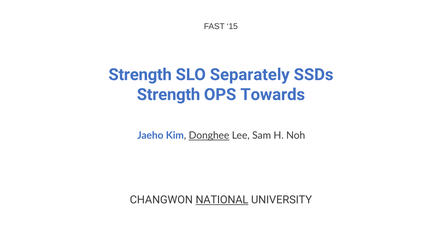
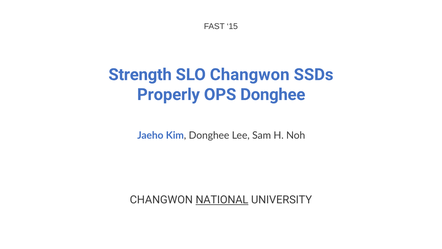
SLO Separately: Separately -> Changwon
Strength at (169, 94): Strength -> Properly
OPS Towards: Towards -> Donghee
Donghee at (209, 135) underline: present -> none
